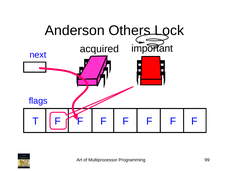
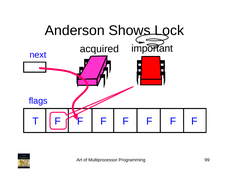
Others: Others -> Shows
